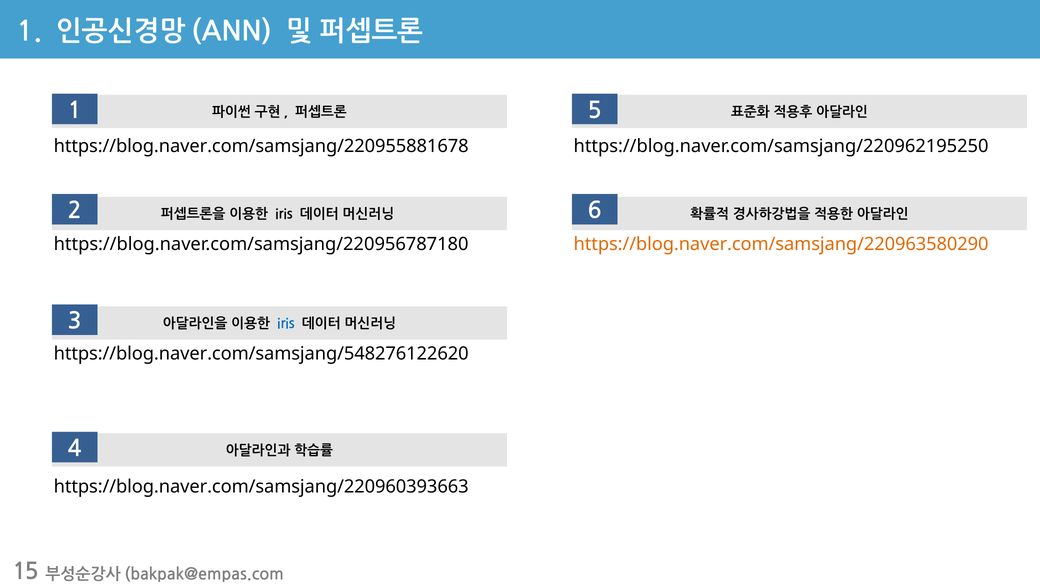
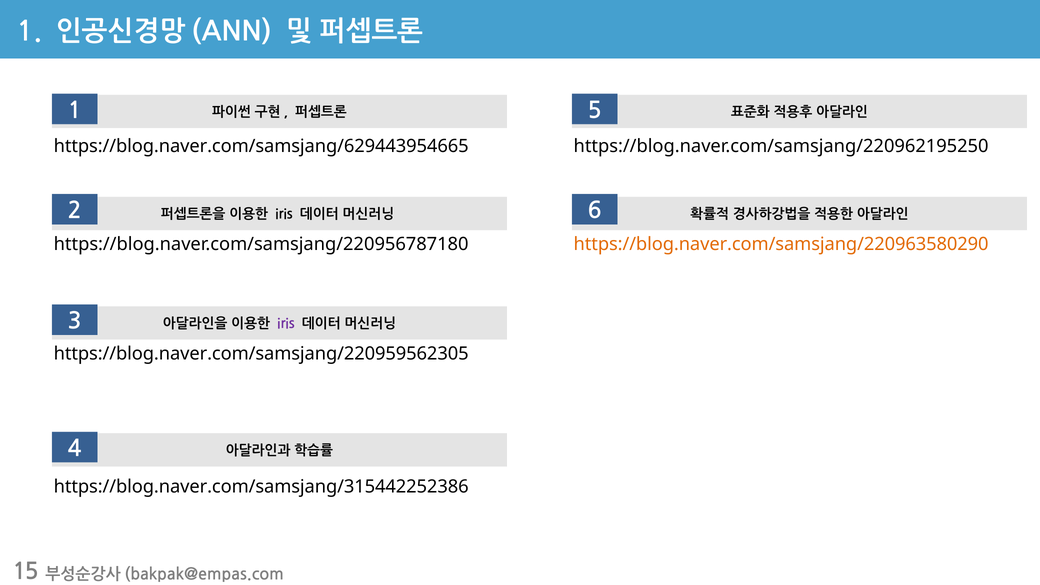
https://blog.naver.com/samsjang/220955881678: https://blog.naver.com/samsjang/220955881678 -> https://blog.naver.com/samsjang/629443954665
iris at (286, 324) colour: blue -> purple
https://blog.naver.com/samsjang/548276122620: https://blog.naver.com/samsjang/548276122620 -> https://blog.naver.com/samsjang/220959562305
https://blog.naver.com/samsjang/220960393663: https://blog.naver.com/samsjang/220960393663 -> https://blog.naver.com/samsjang/315442252386
